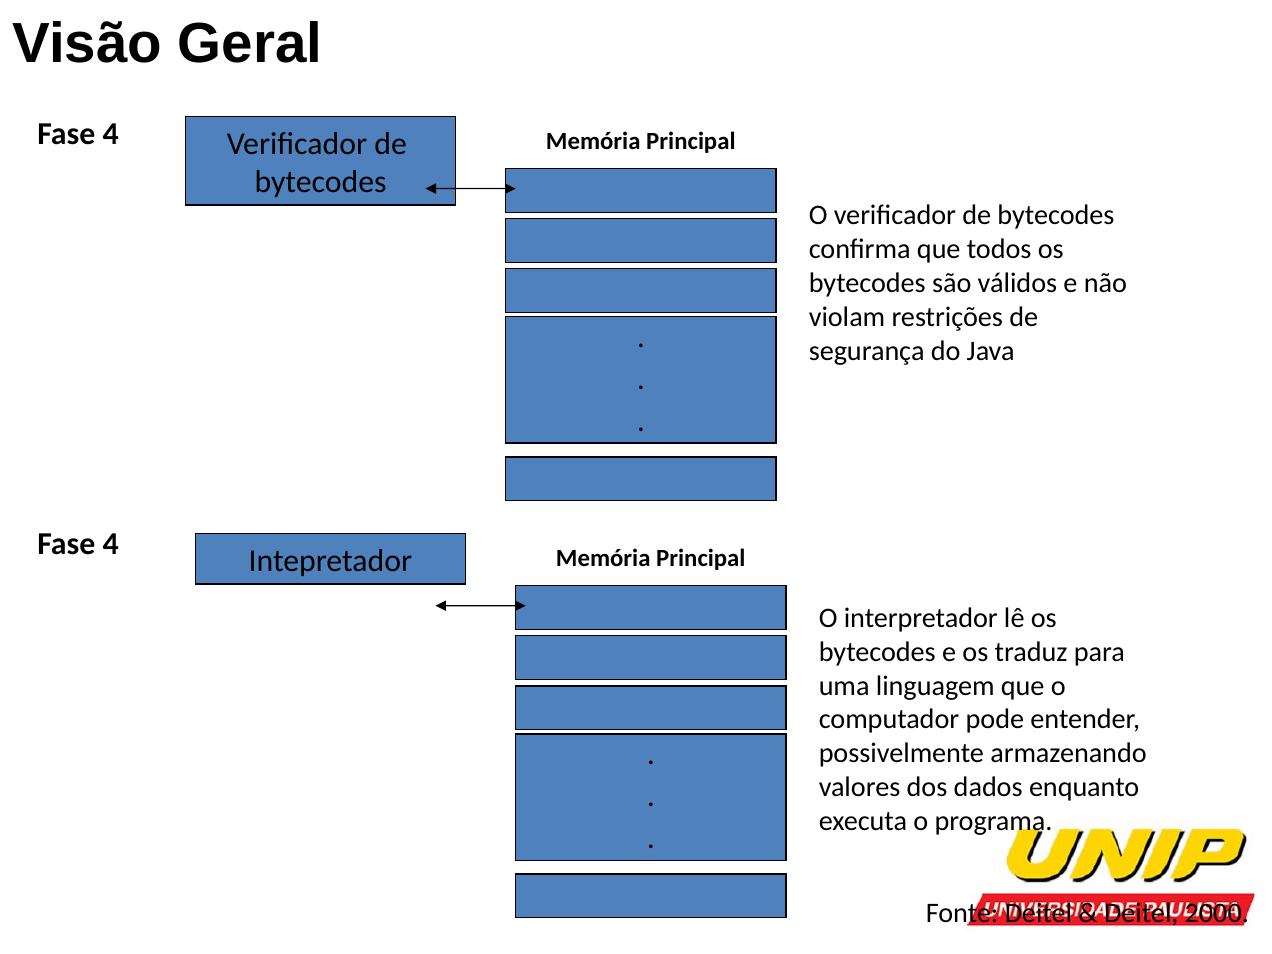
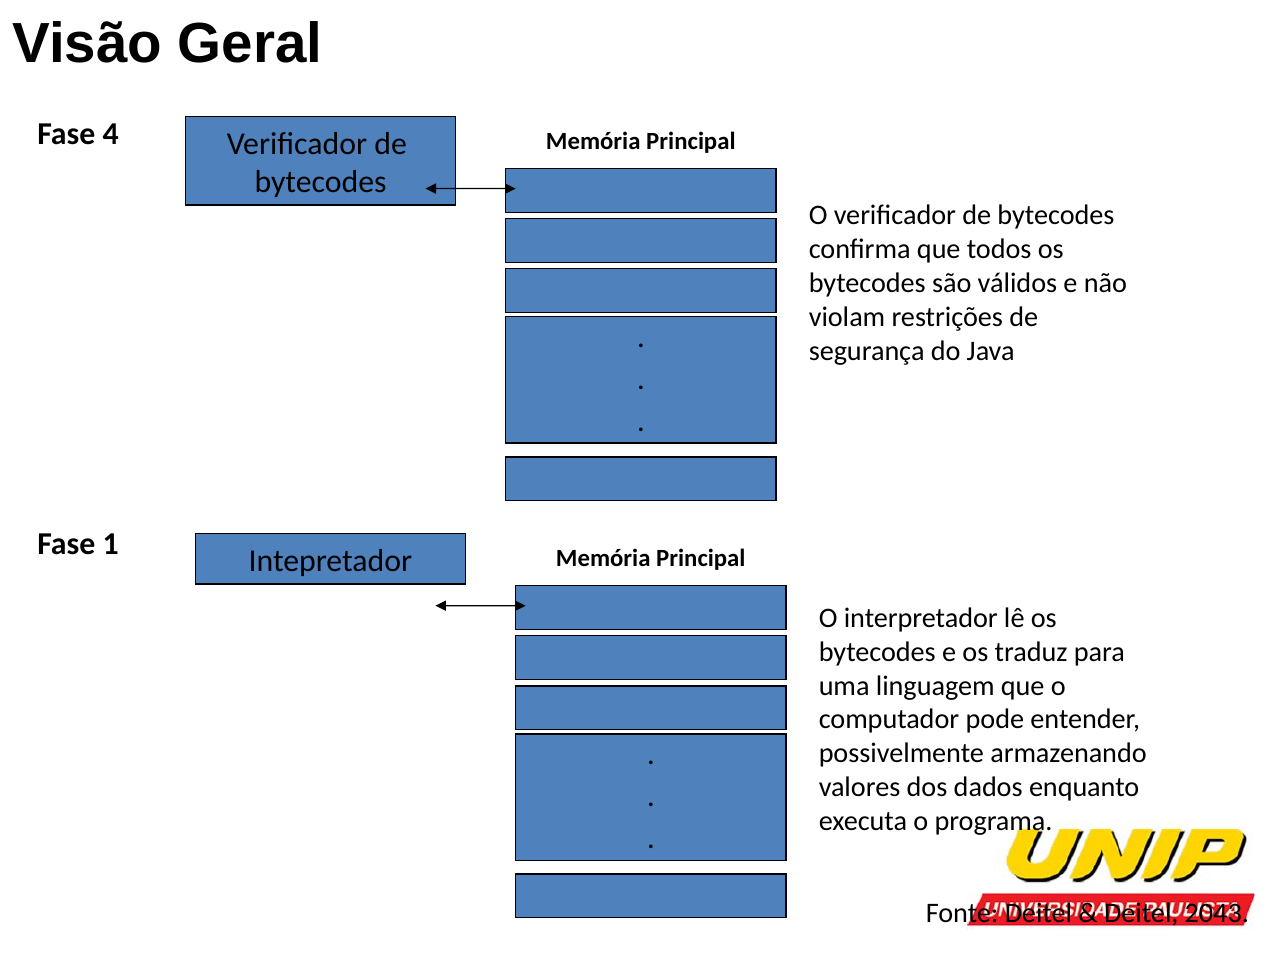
4 at (111, 544): 4 -> 1
2000: 2000 -> 2043
